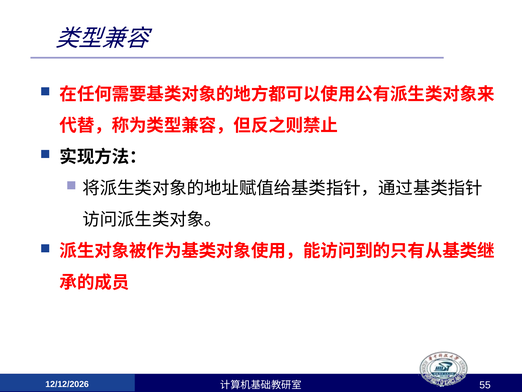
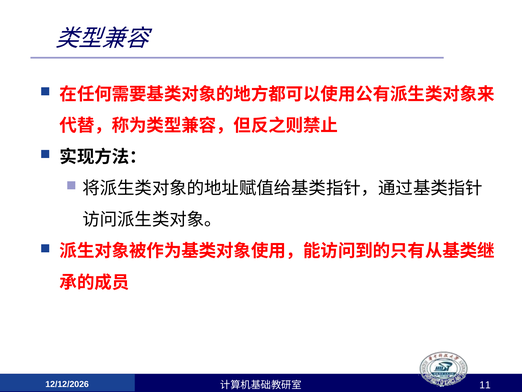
55: 55 -> 11
